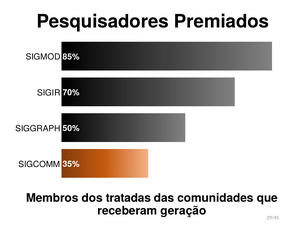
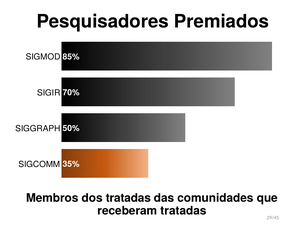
receberam geração: geração -> tratadas
